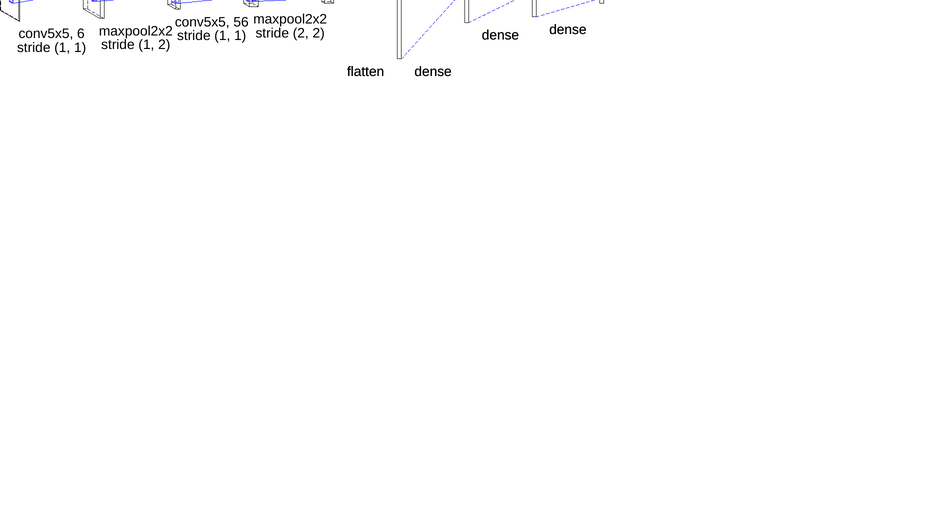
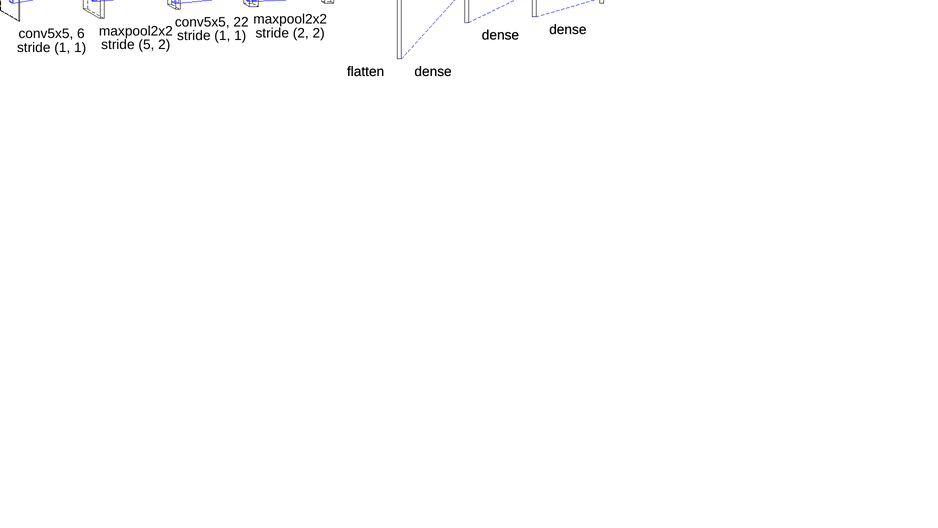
56: 56 -> 22
1 at (146, 45): 1 -> 5
